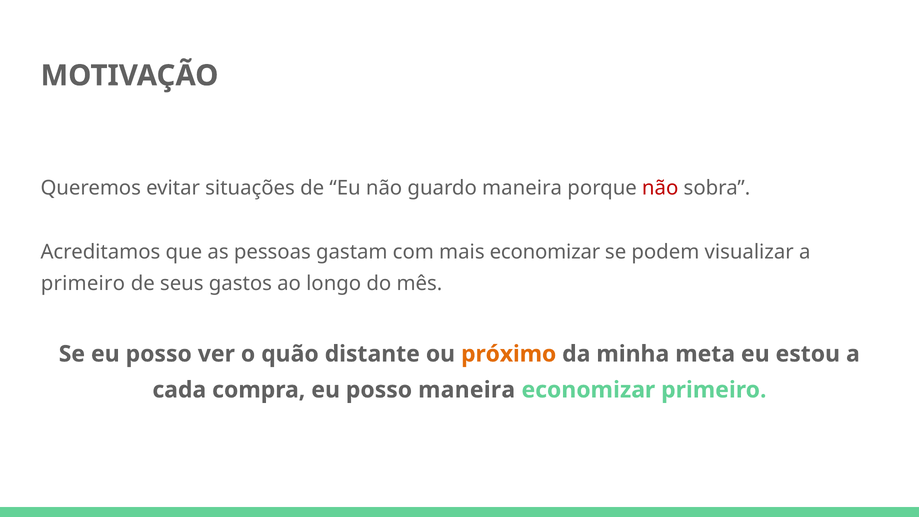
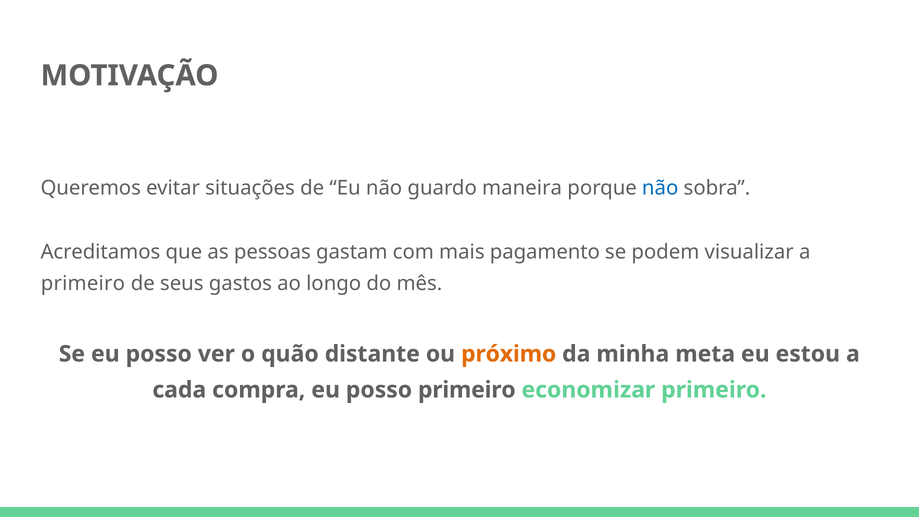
não at (660, 188) colour: red -> blue
mais economizar: economizar -> pagamento
posso maneira: maneira -> primeiro
